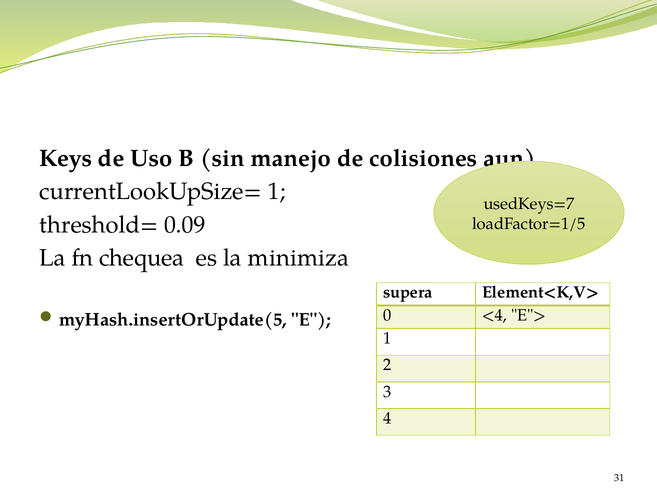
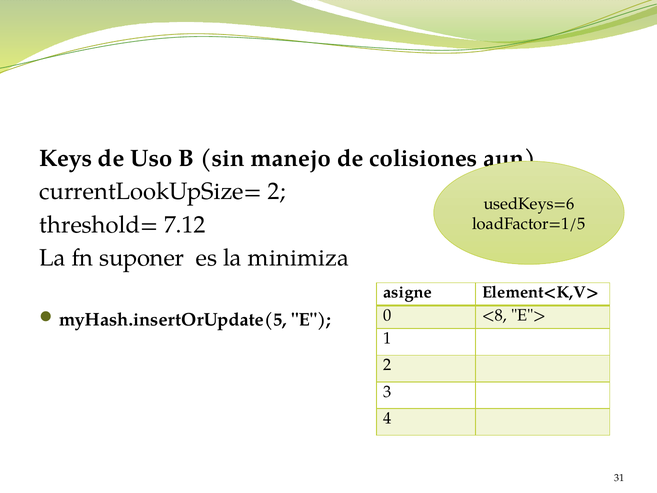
currentLookUpSize= 1: 1 -> 2
usedKeys=7: usedKeys=7 -> usedKeys=6
0.09: 0.09 -> 7.12
chequea: chequea -> suponer
supera: supera -> asigne
<4: <4 -> <8
